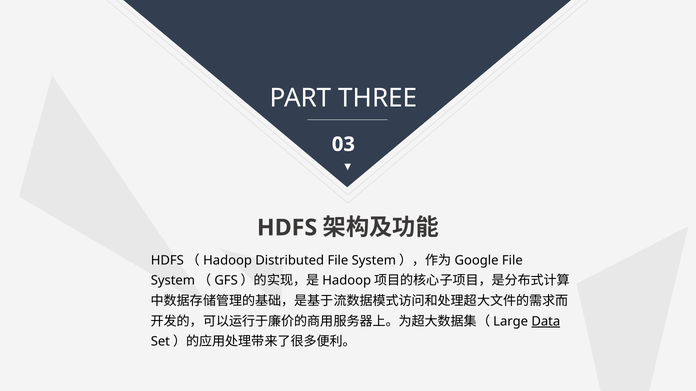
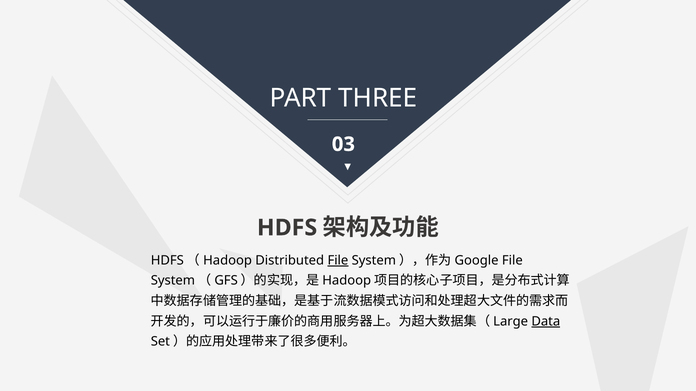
File at (338, 261) underline: none -> present
